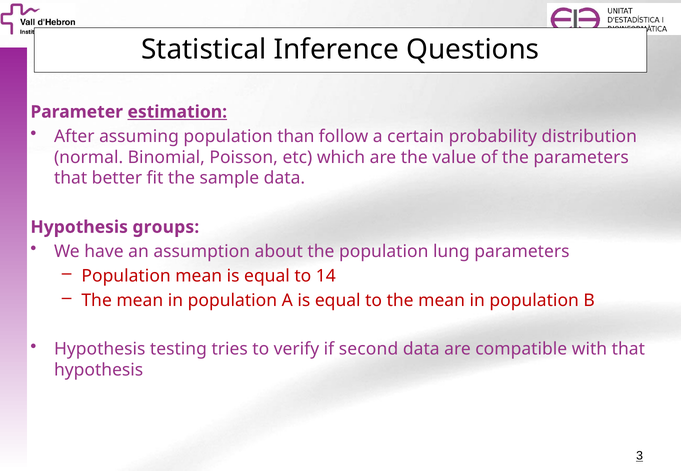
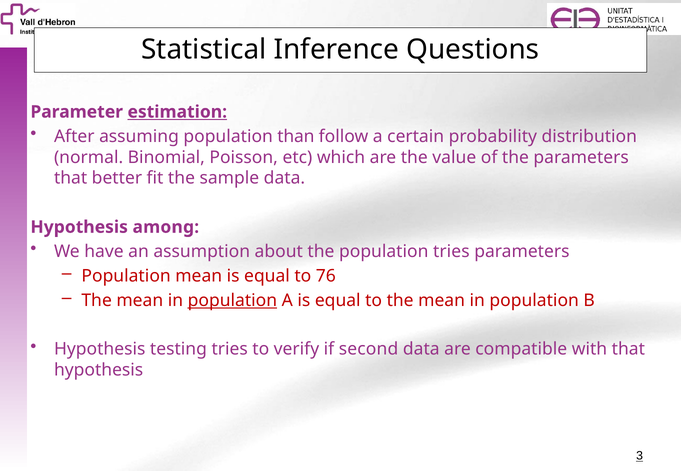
groups: groups -> among
population lung: lung -> tries
14: 14 -> 76
population at (232, 301) underline: none -> present
